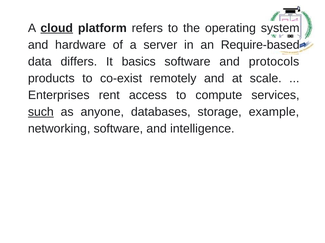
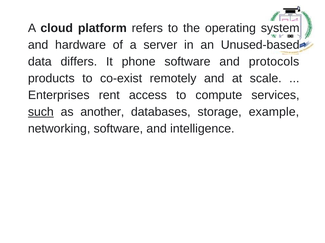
cloud underline: present -> none
Require-based: Require-based -> Unused-based
basics: basics -> phone
anyone: anyone -> another
